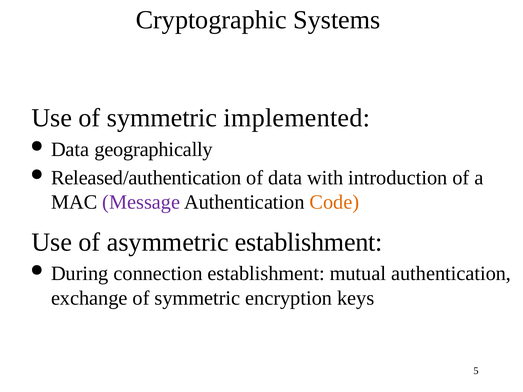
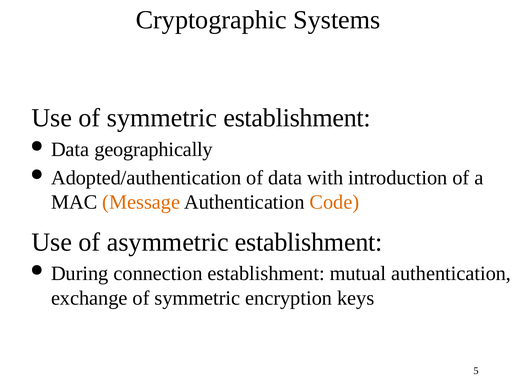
symmetric implemented: implemented -> establishment
Released/authentication: Released/authentication -> Adopted/authentication
Message colour: purple -> orange
